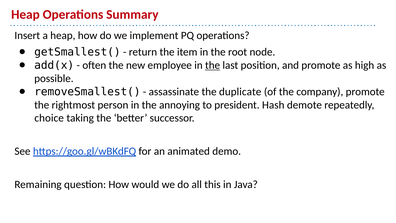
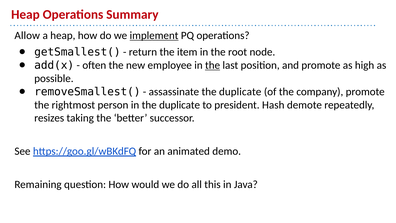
Insert: Insert -> Allow
implement underline: none -> present
in the annoying: annoying -> duplicate
choice: choice -> resizes
